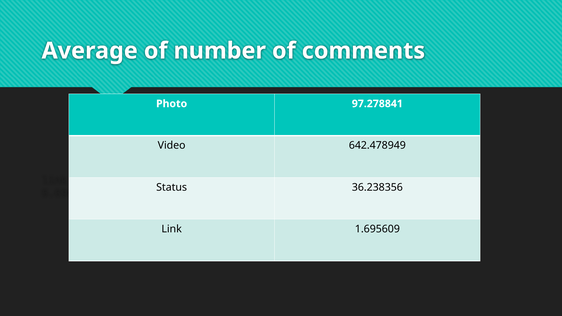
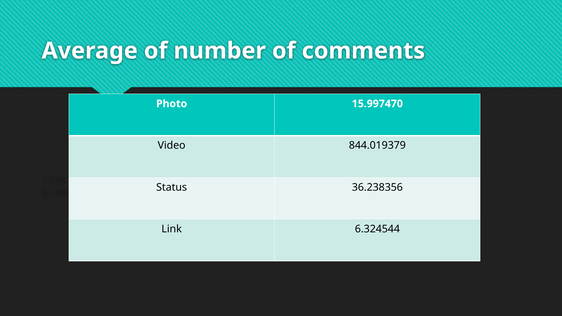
97.278841: 97.278841 -> 15.997470
642.478949: 642.478949 -> 844.019379
1.695609: 1.695609 -> 6.324544
